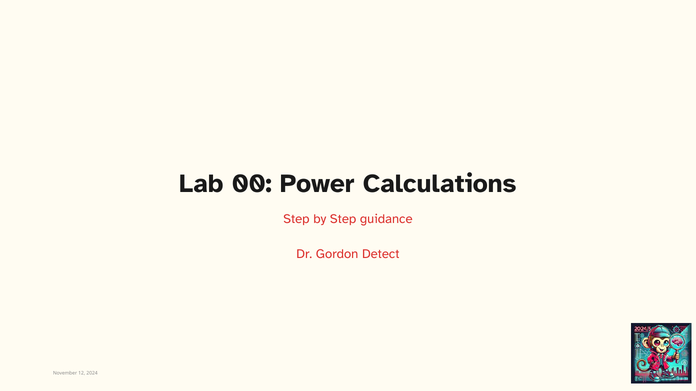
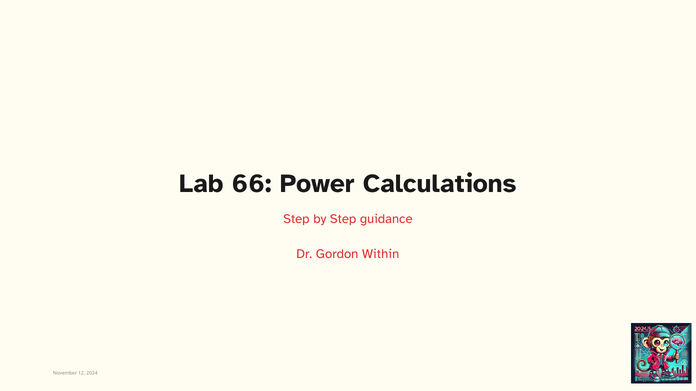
00: 00 -> 66
Detect: Detect -> Within
